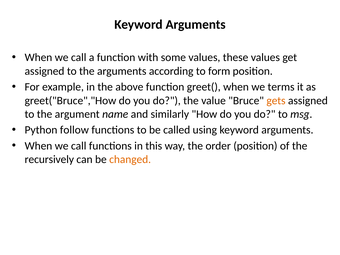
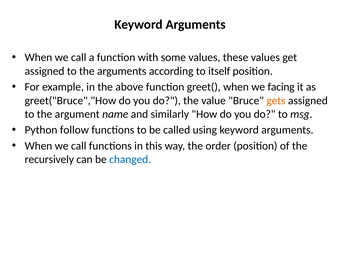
form: form -> itself
terms: terms -> facing
changed colour: orange -> blue
